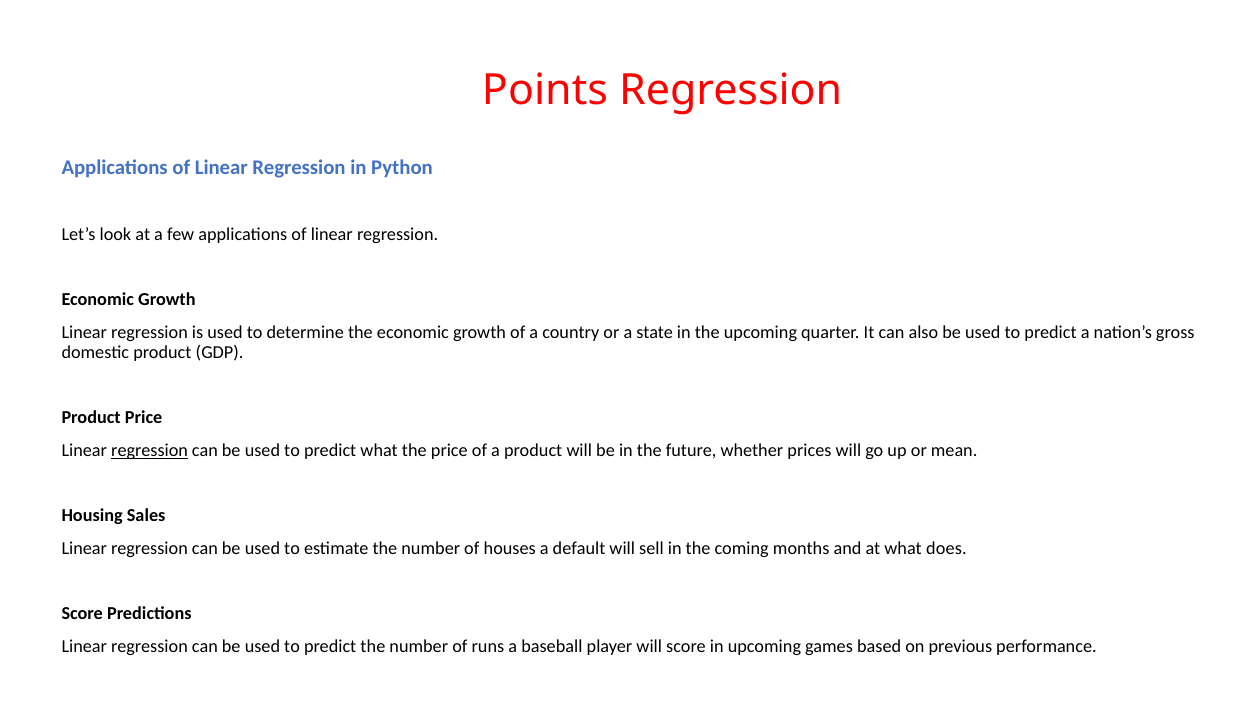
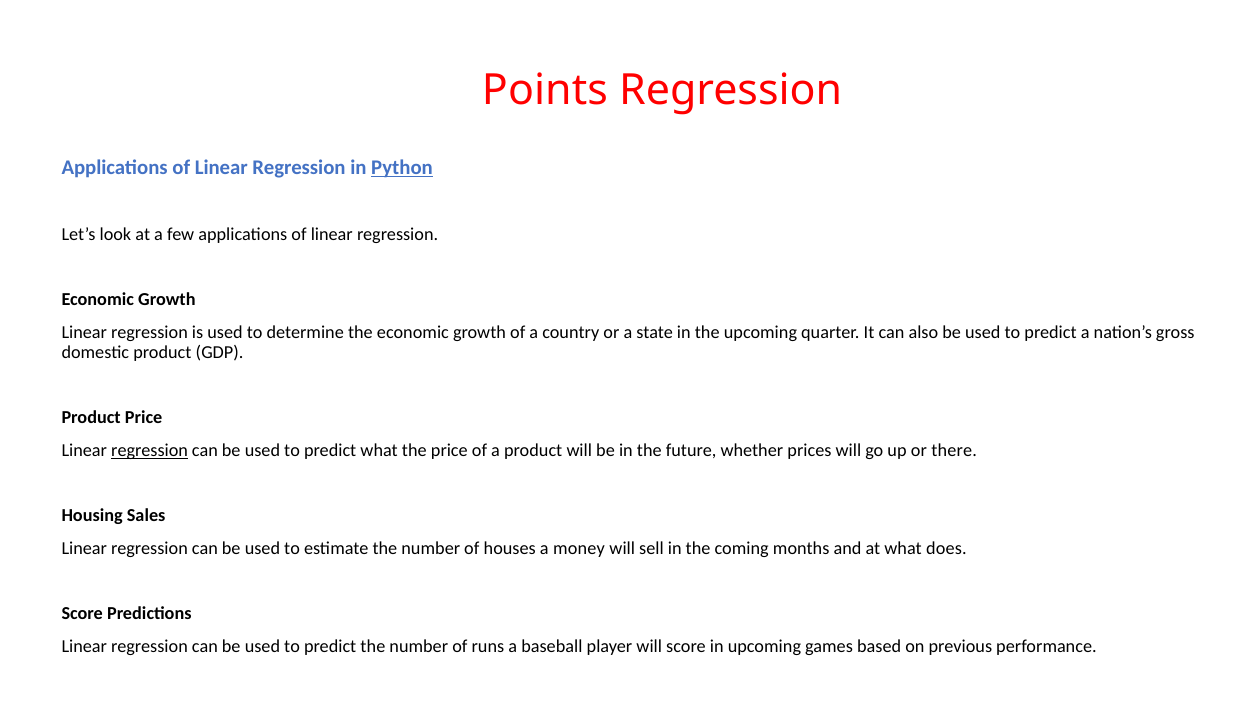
Python underline: none -> present
mean: mean -> there
default: default -> money
